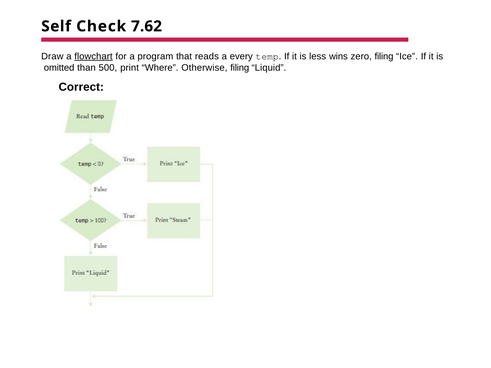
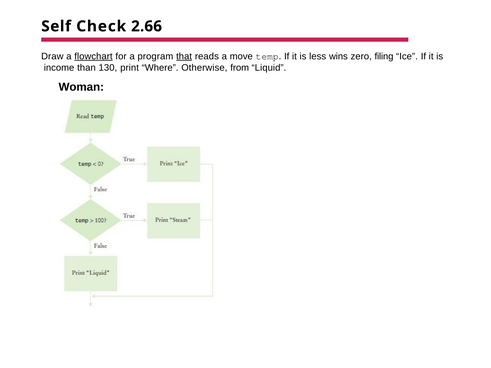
7.62: 7.62 -> 2.66
that underline: none -> present
every: every -> move
omitted: omitted -> income
500: 500 -> 130
Otherwise filing: filing -> from
Correct: Correct -> Woman
